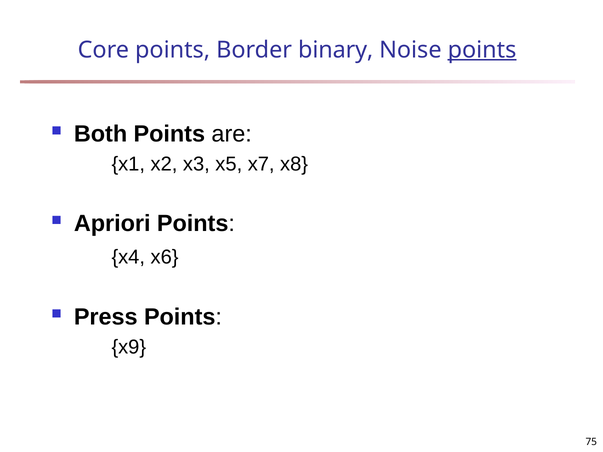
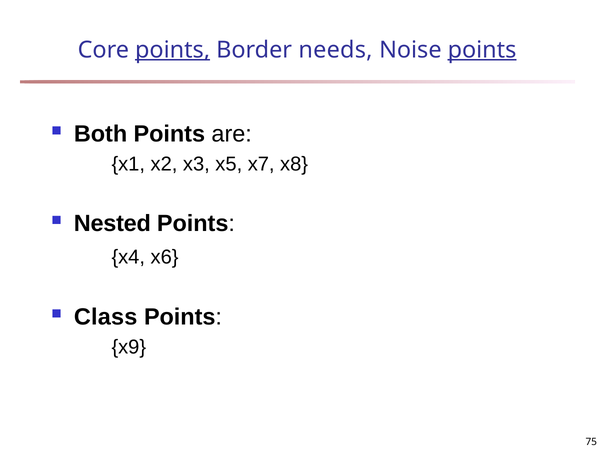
points at (173, 50) underline: none -> present
binary: binary -> needs
Apriori: Apriori -> Nested
Press: Press -> Class
